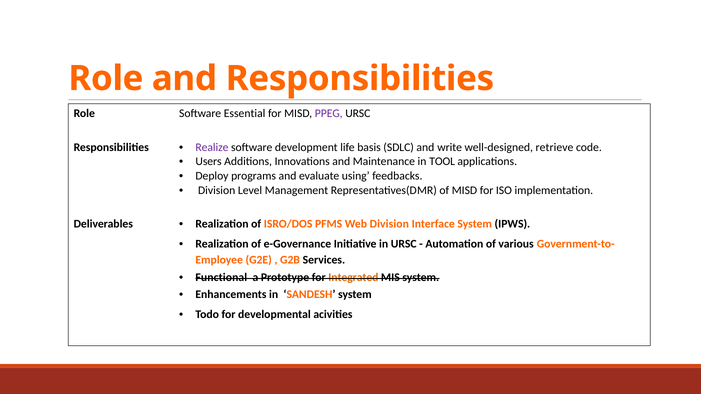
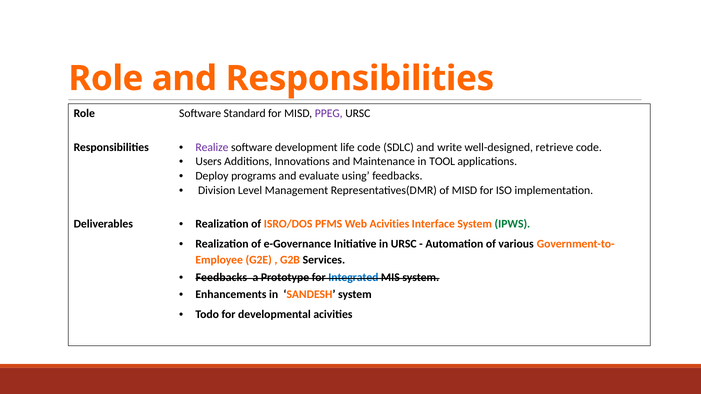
Essential: Essential -> Standard
life basis: basis -> code
Web Division: Division -> Acivities
IPWS colour: black -> green
Functional at (221, 278): Functional -> Feedbacks
Integrated colour: orange -> blue
